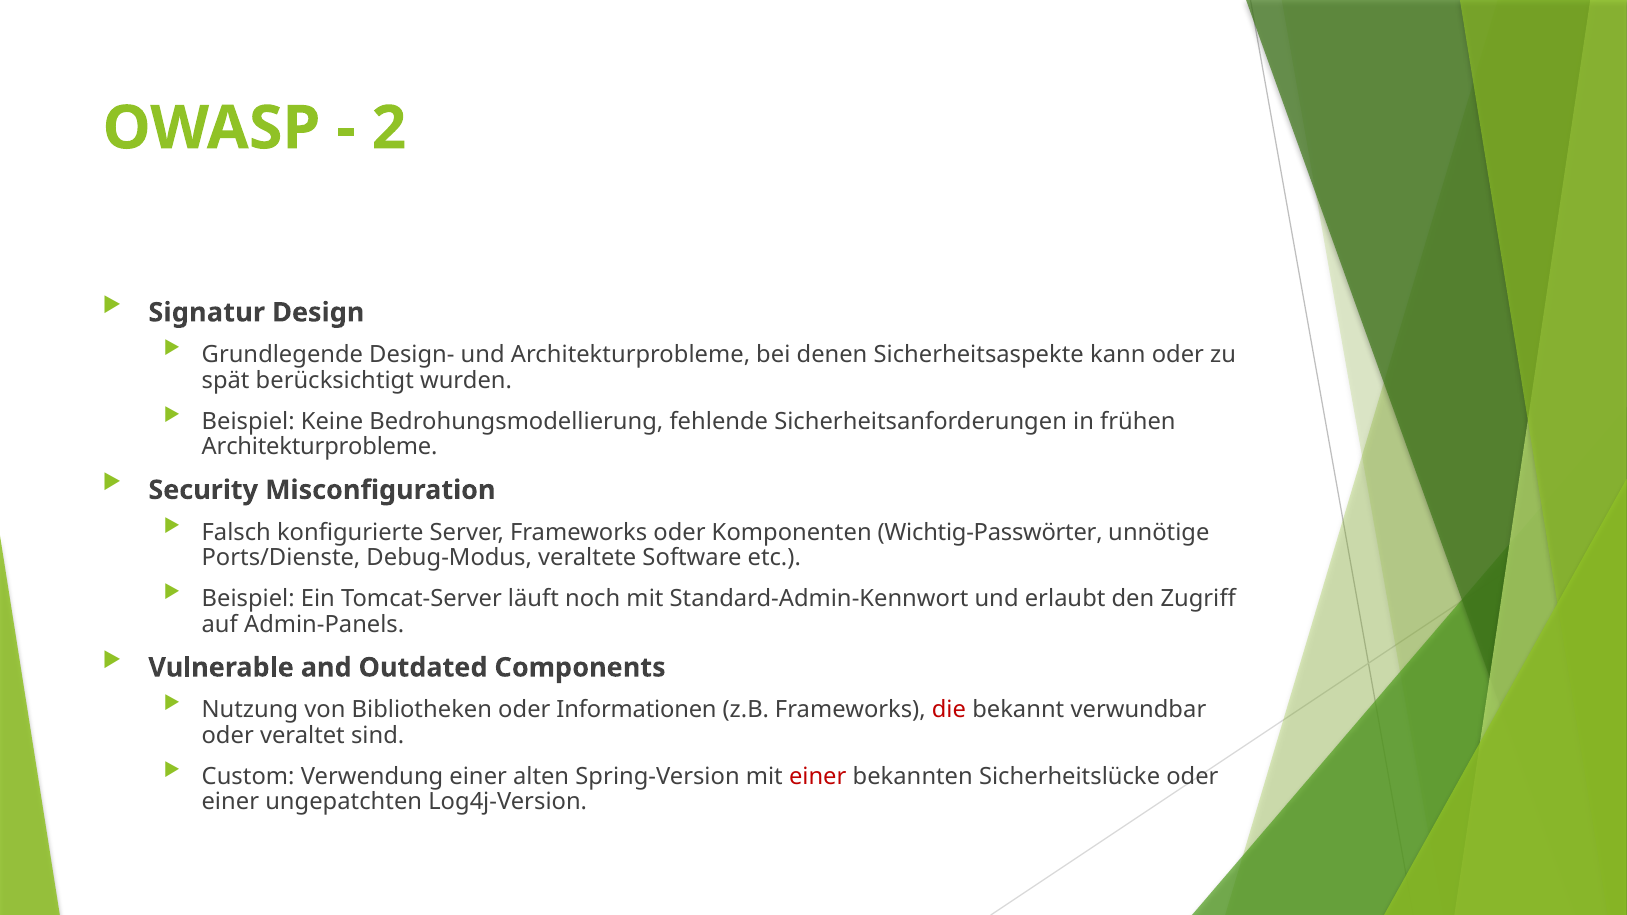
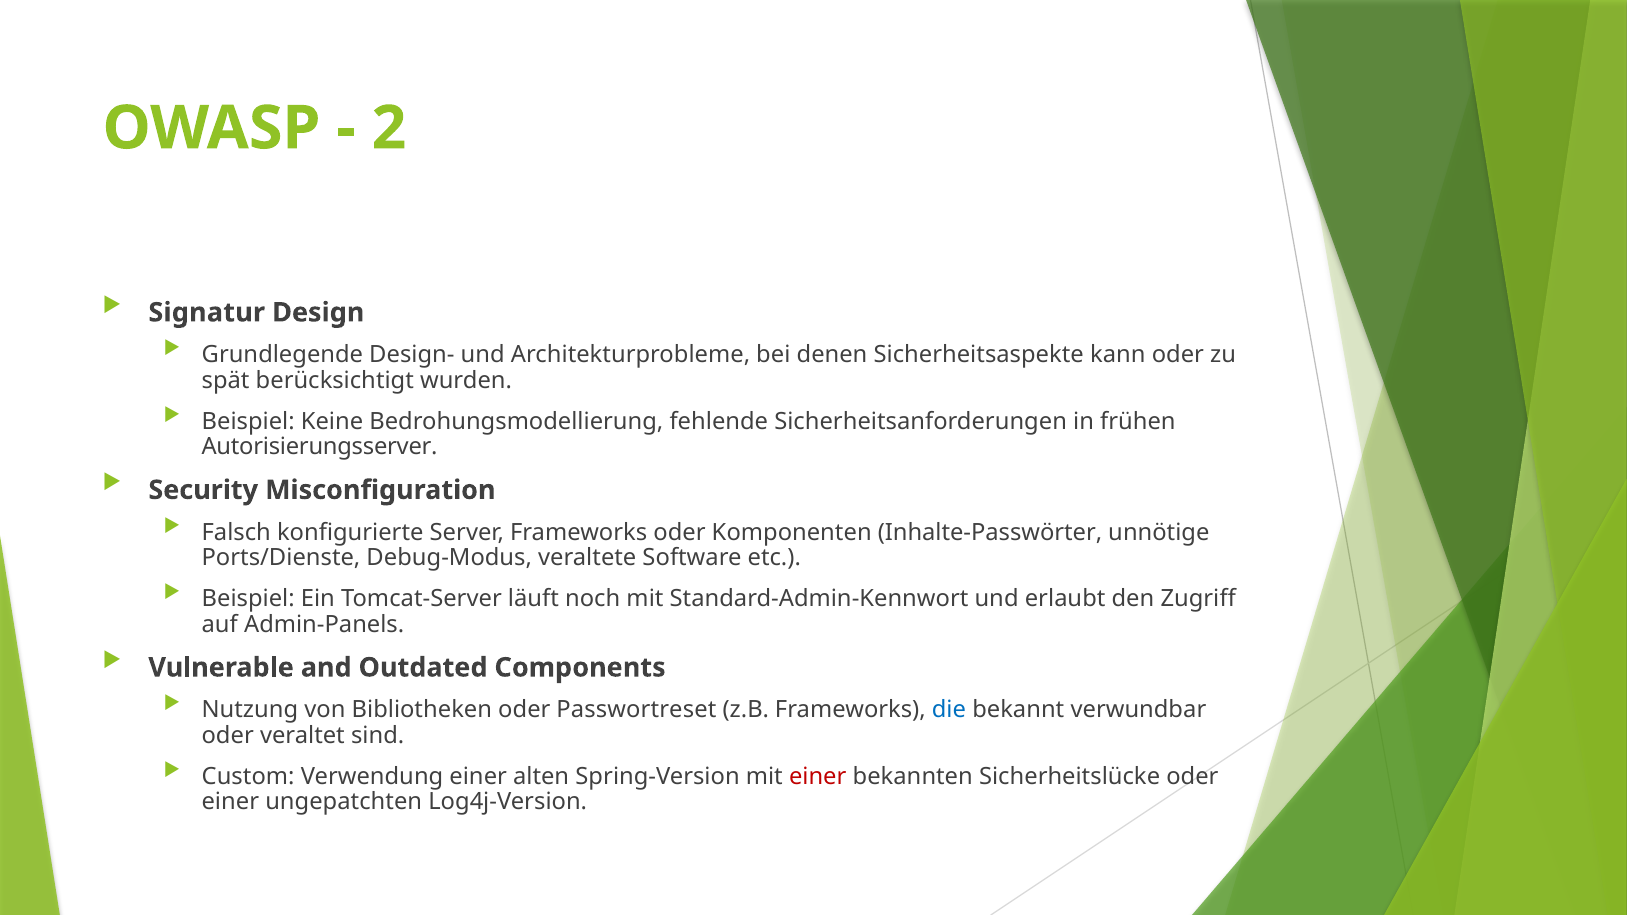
Architekturprobleme at (320, 447): Architekturprobleme -> Autorisierungsserver
Wichtig-Passwörter: Wichtig-Passwörter -> Inhalte-Passwörter
Informationen: Informationen -> Passwortreset
die colour: red -> blue
